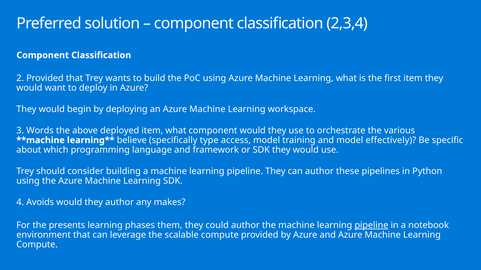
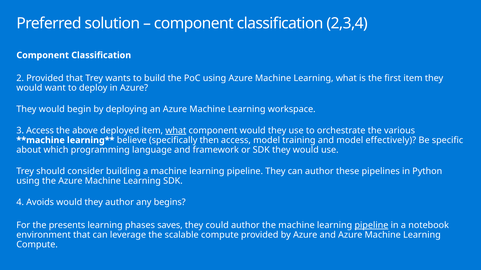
3 Words: Words -> Access
what at (176, 131) underline: none -> present
type: type -> then
makes: makes -> begins
them: them -> saves
